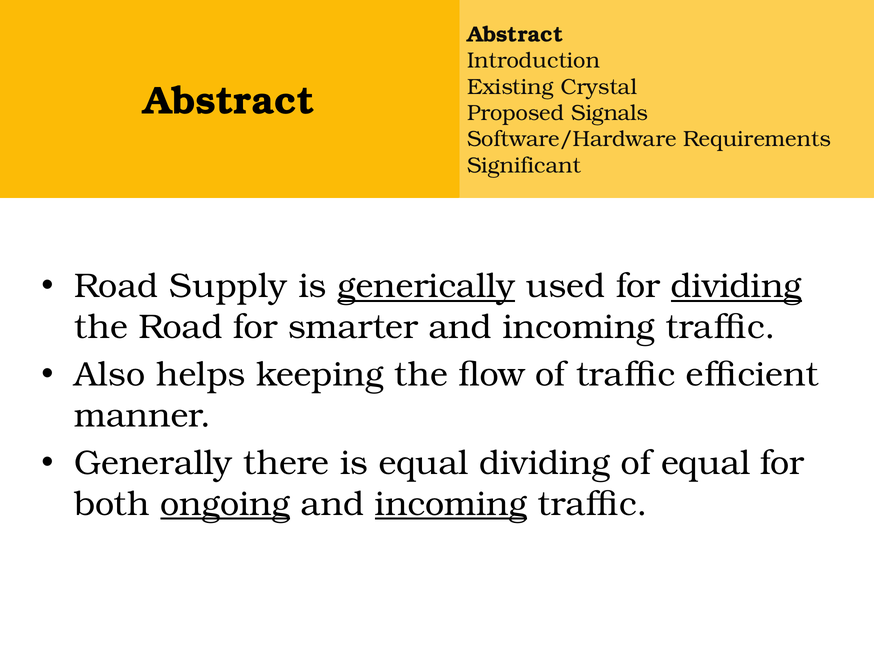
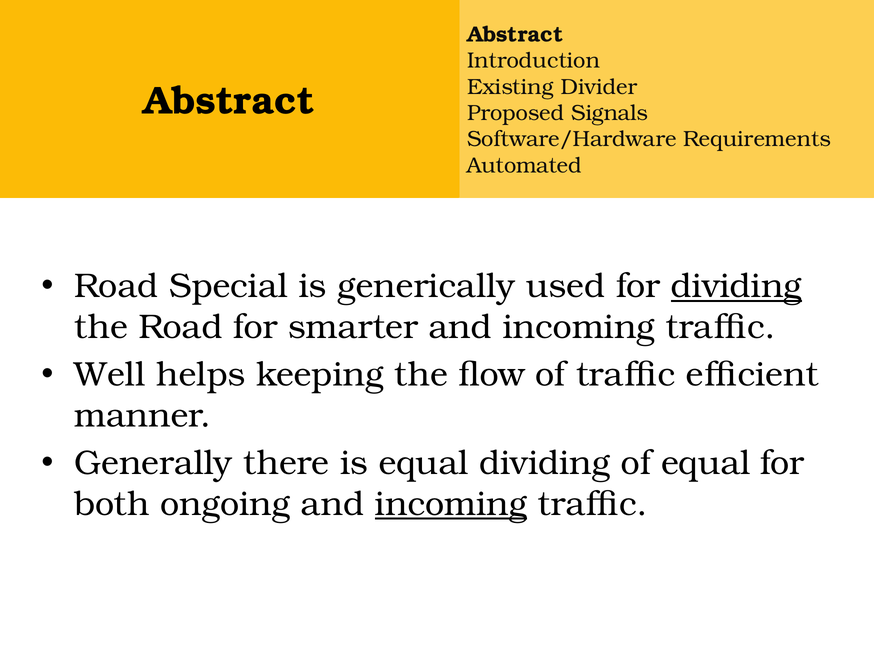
Crystal: Crystal -> Divider
Significant: Significant -> Automated
Supply: Supply -> Special
generically underline: present -> none
Also: Also -> Well
ongoing underline: present -> none
